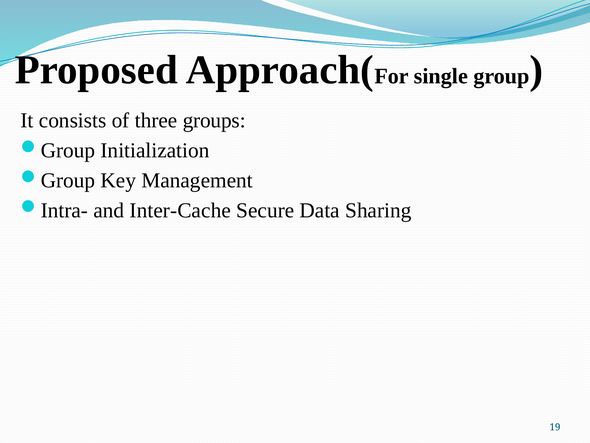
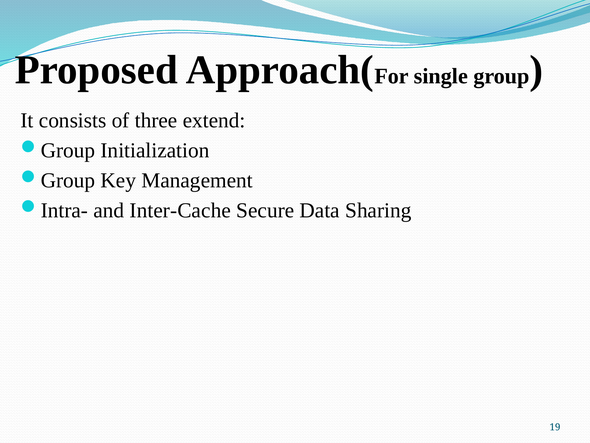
groups: groups -> extend
